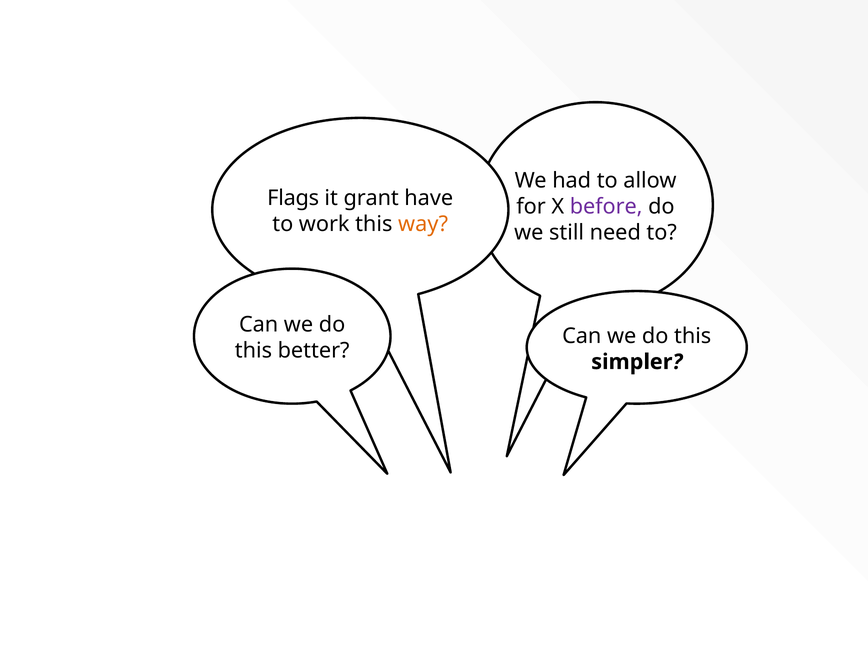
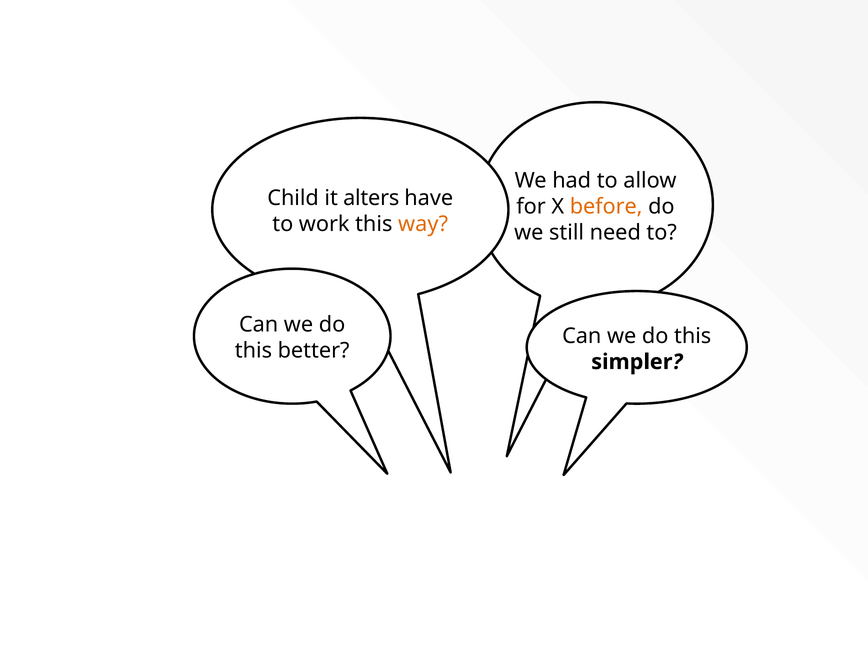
Flags: Flags -> Child
grant: grant -> alters
before colour: purple -> orange
